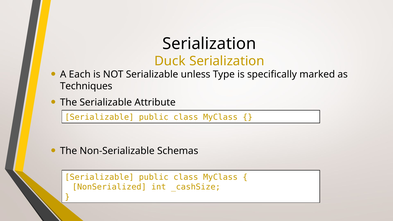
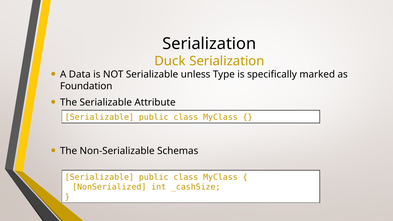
Each: Each -> Data
Techniques: Techniques -> Foundation
